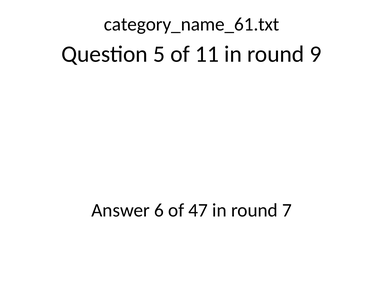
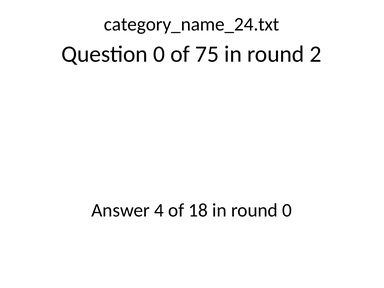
category_name_61.txt: category_name_61.txt -> category_name_24.txt
Question 5: 5 -> 0
11: 11 -> 75
9: 9 -> 2
6: 6 -> 4
47: 47 -> 18
round 7: 7 -> 0
